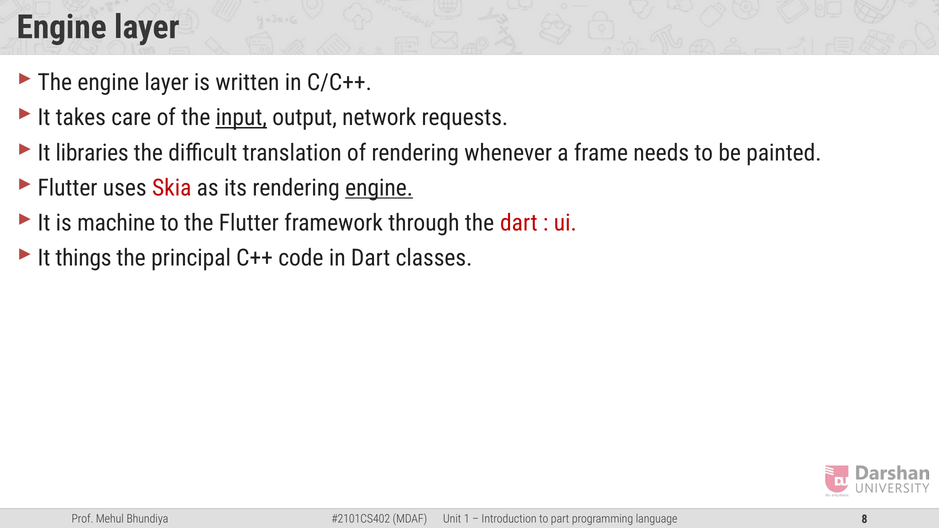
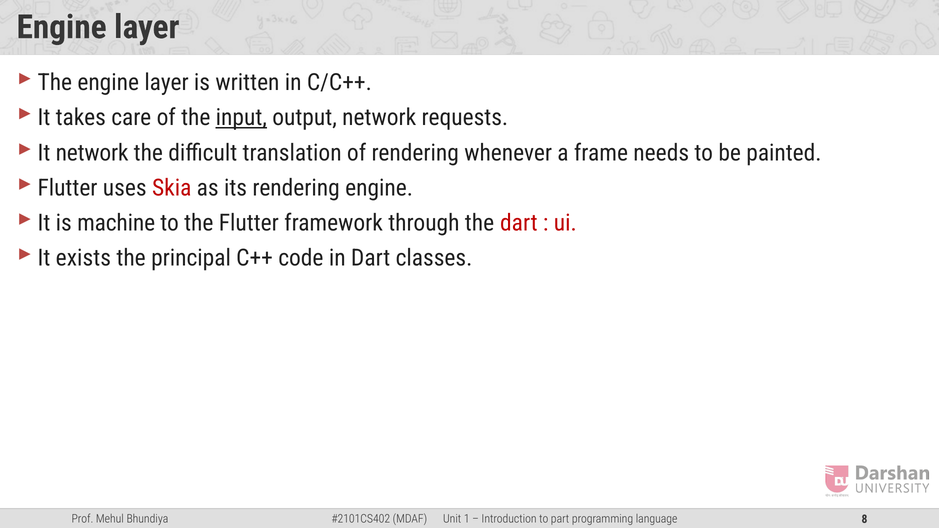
It libraries: libraries -> network
engine at (379, 188) underline: present -> none
things: things -> exists
